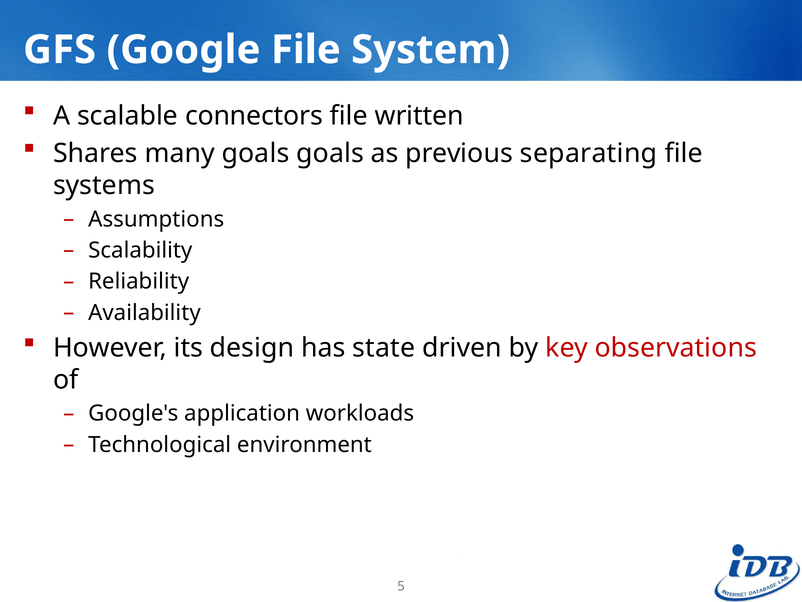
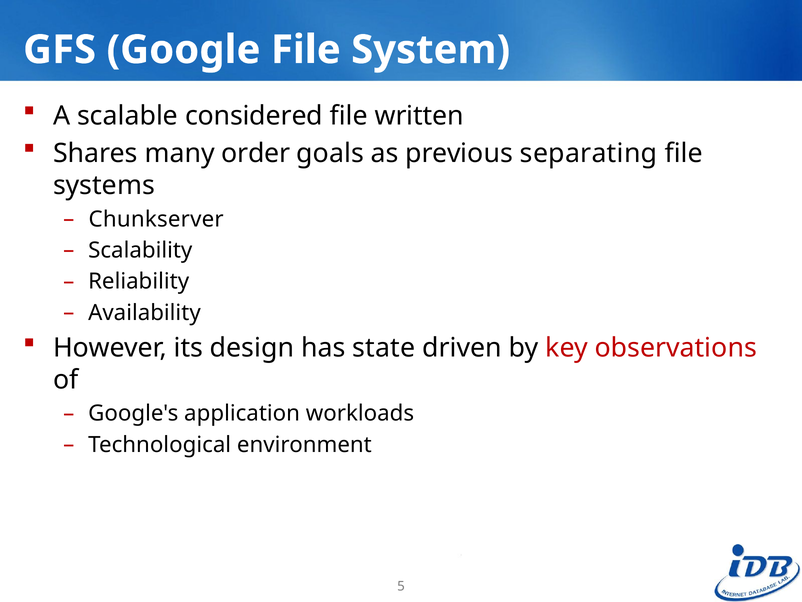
connectors: connectors -> considered
many goals: goals -> order
Assumptions: Assumptions -> Chunkserver
